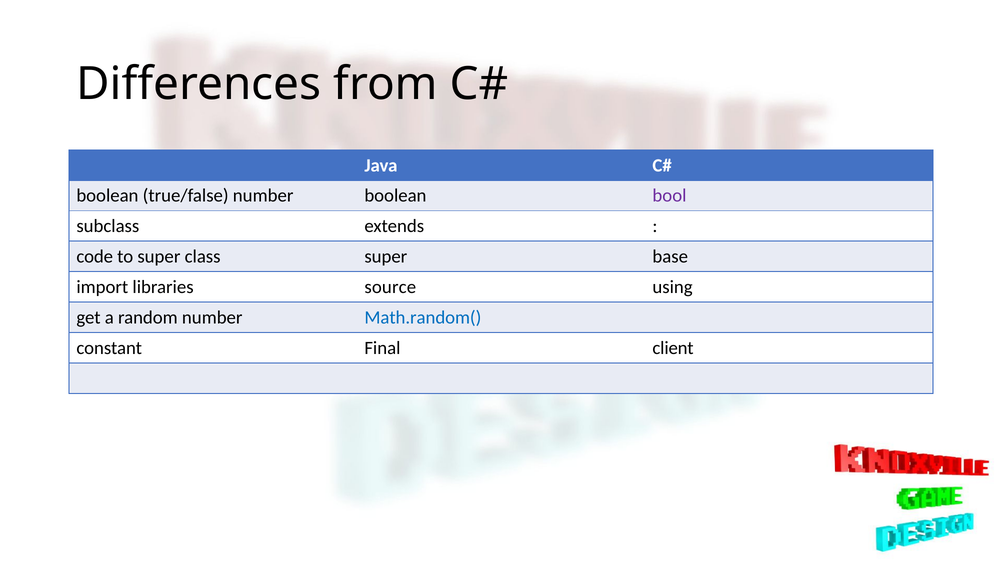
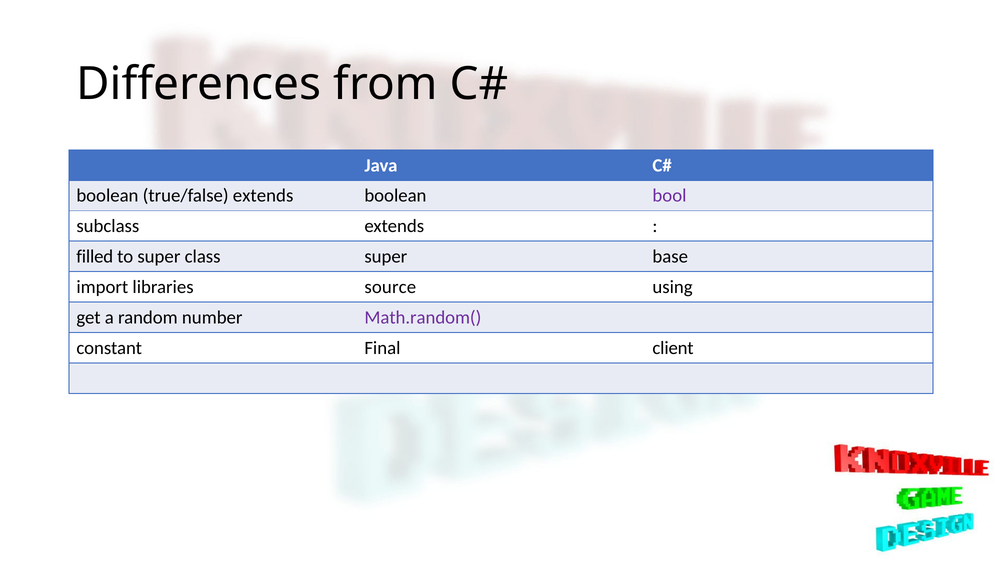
true/false number: number -> extends
code: code -> filled
Math.random( colour: blue -> purple
